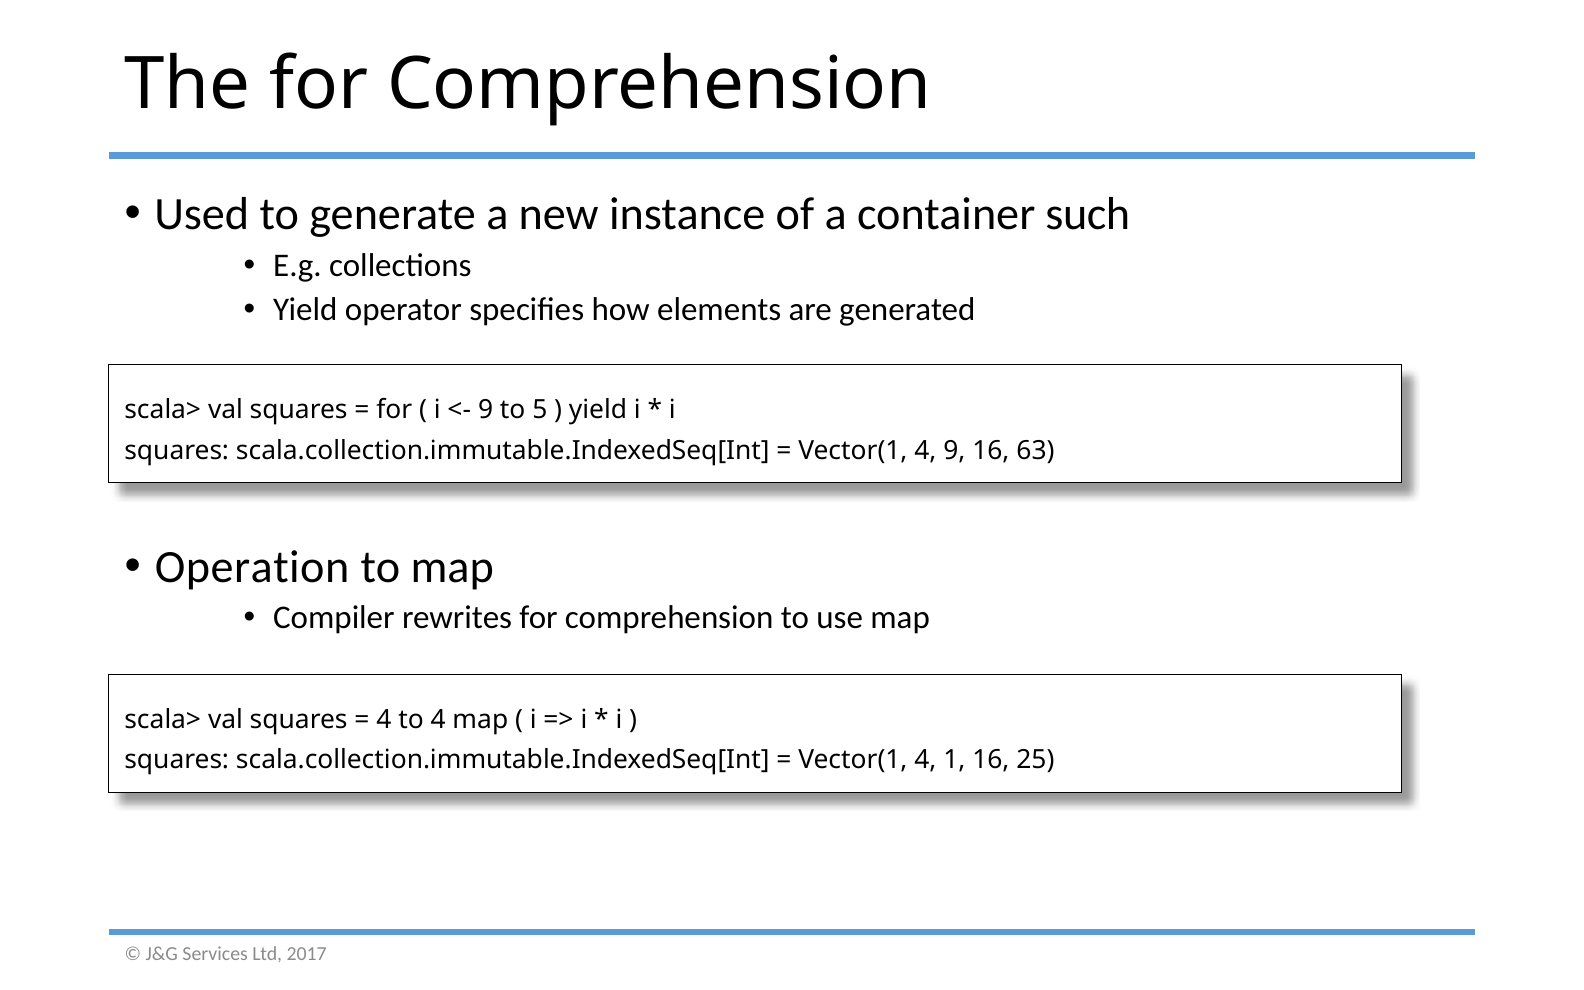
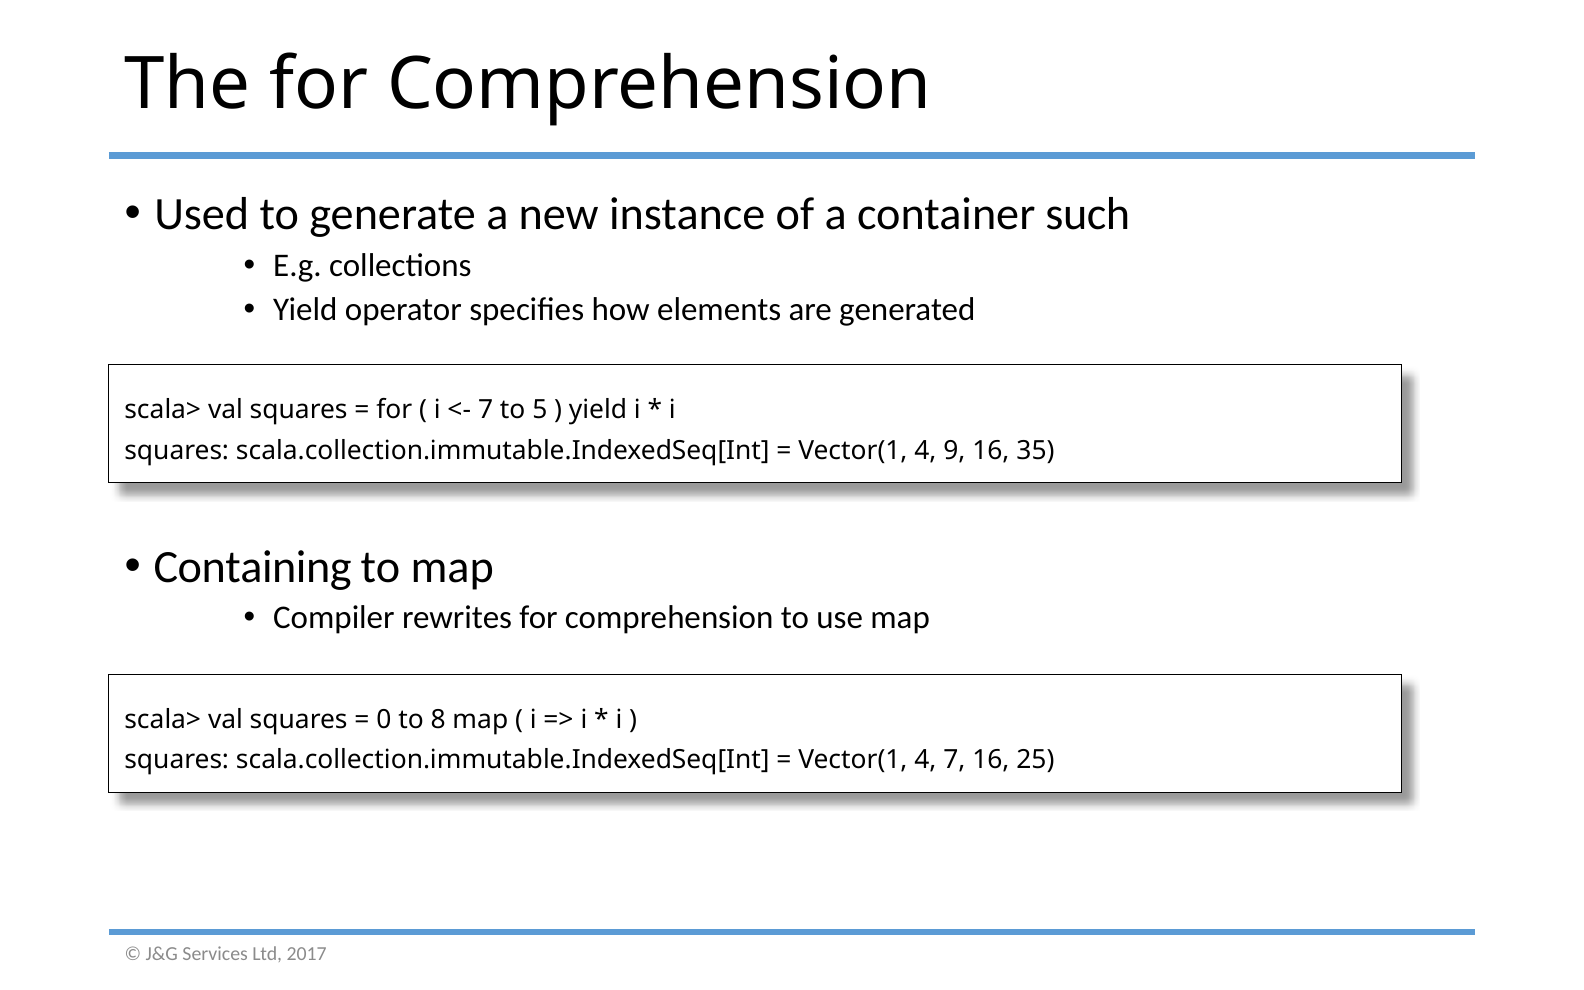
9 at (486, 410): 9 -> 7
63: 63 -> 35
Operation: Operation -> Containing
4 at (384, 720): 4 -> 0
to 4: 4 -> 8
4 1: 1 -> 7
